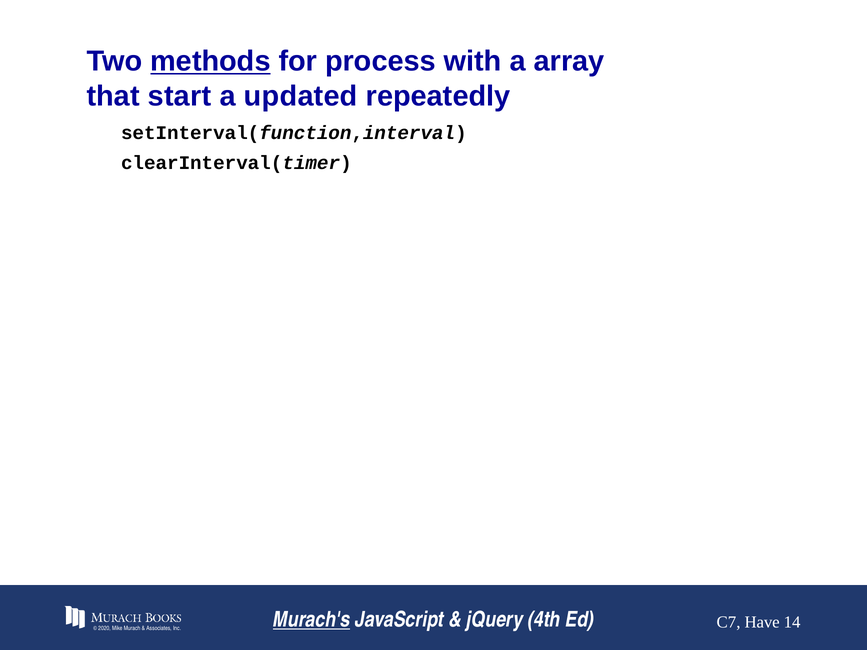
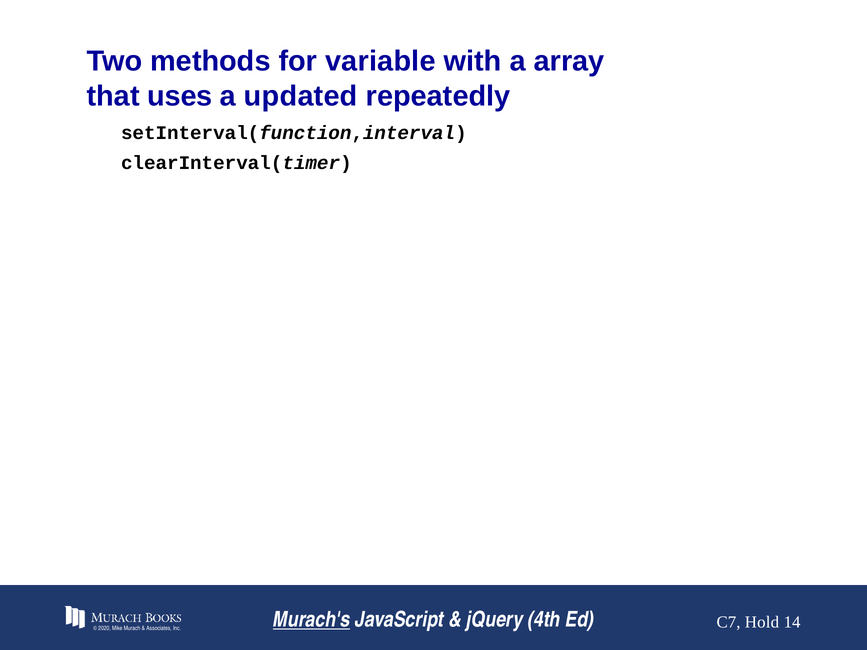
methods underline: present -> none
process: process -> variable
start: start -> uses
Have: Have -> Hold
